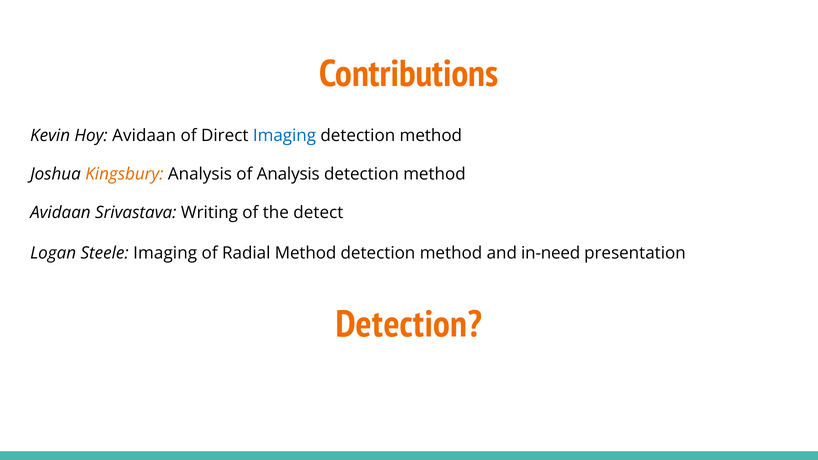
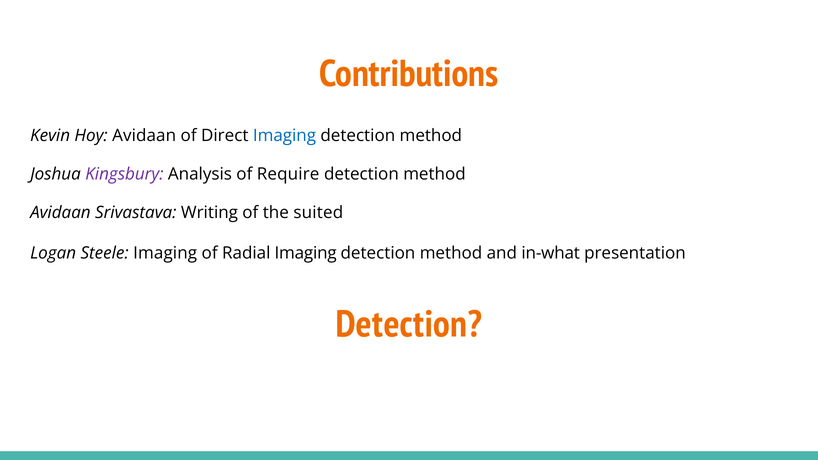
Kingsbury colour: orange -> purple
of Analysis: Analysis -> Require
detect: detect -> suited
Radial Method: Method -> Imaging
in-need: in-need -> in-what
